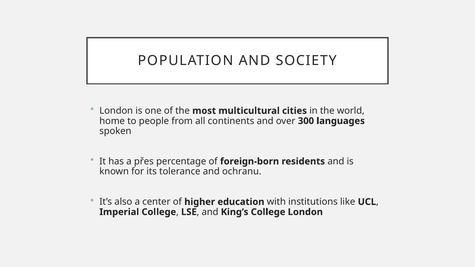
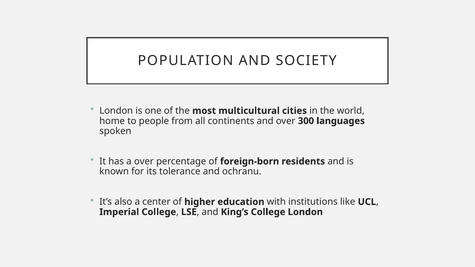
a přes: přes -> over
